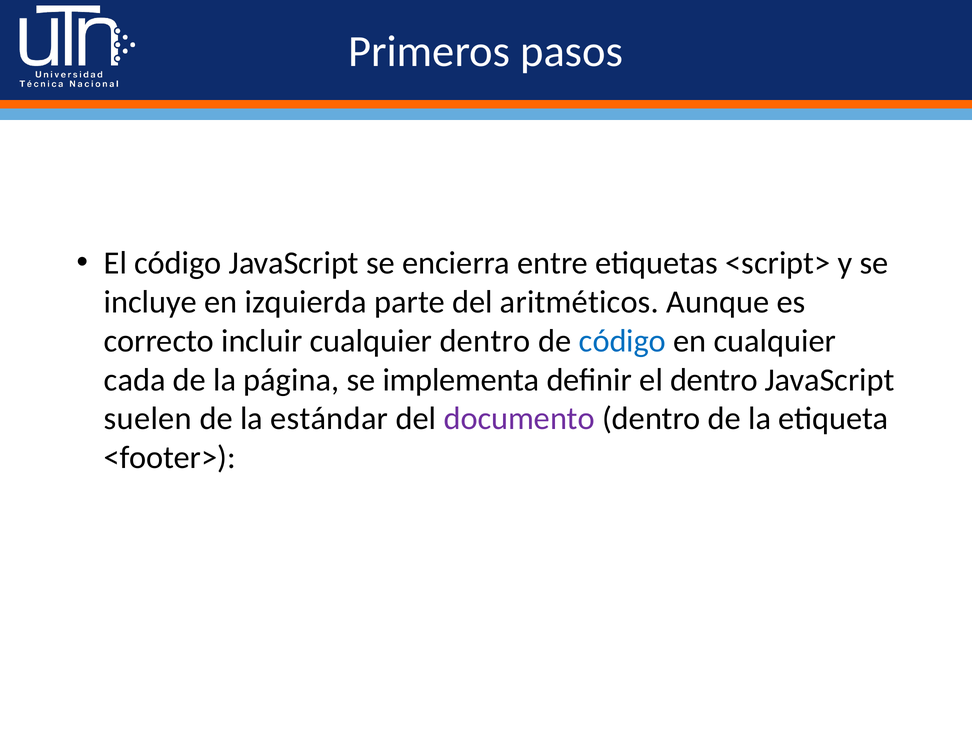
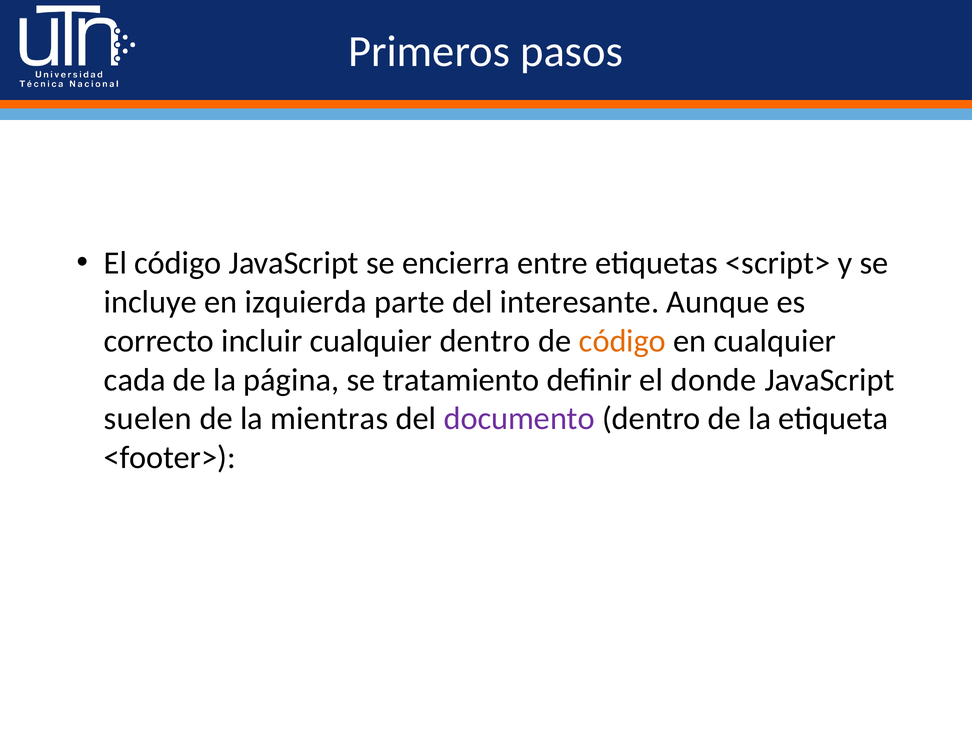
aritméticos: aritméticos -> interesante
código at (622, 341) colour: blue -> orange
implementa: implementa -> tratamiento
el dentro: dentro -> donde
estándar: estándar -> mientras
